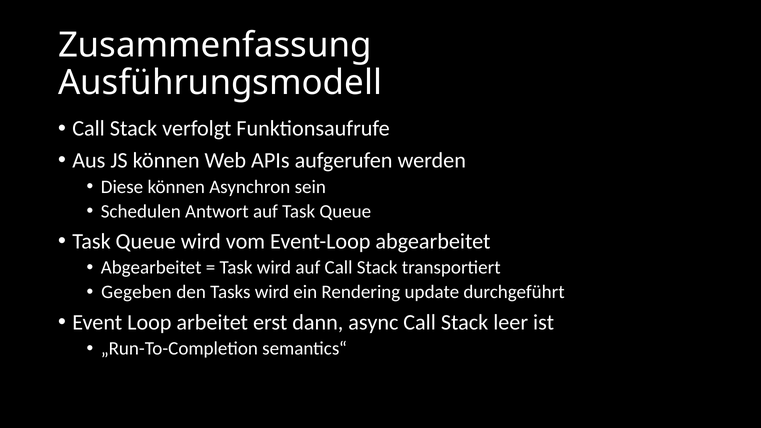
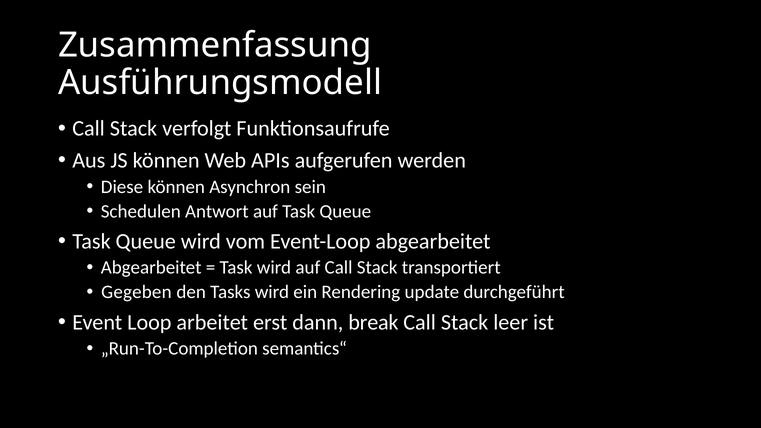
async: async -> break
